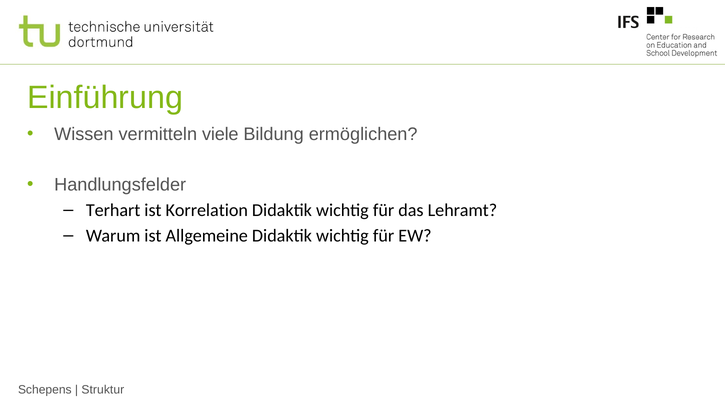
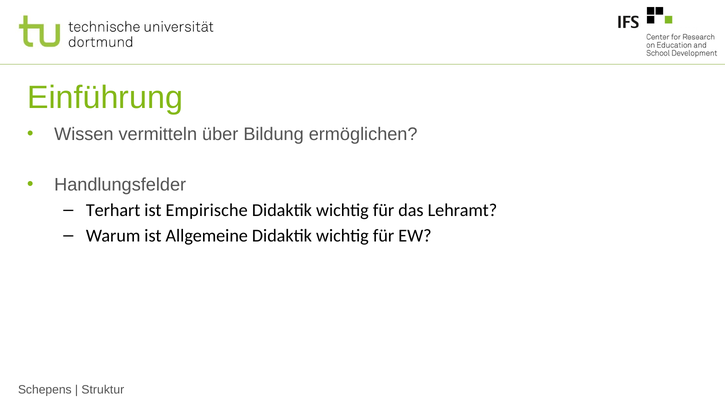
viele: viele -> über
Korrelation: Korrelation -> Empirische
